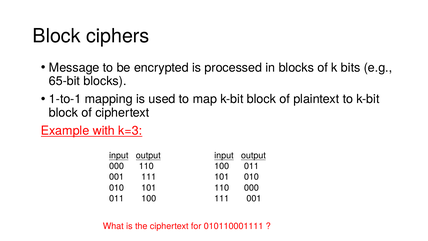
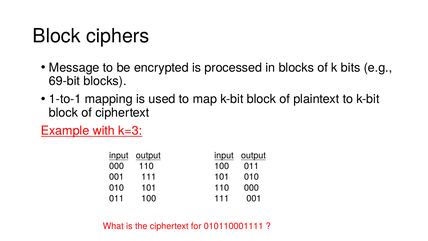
65-bit: 65-bit -> 69-bit
